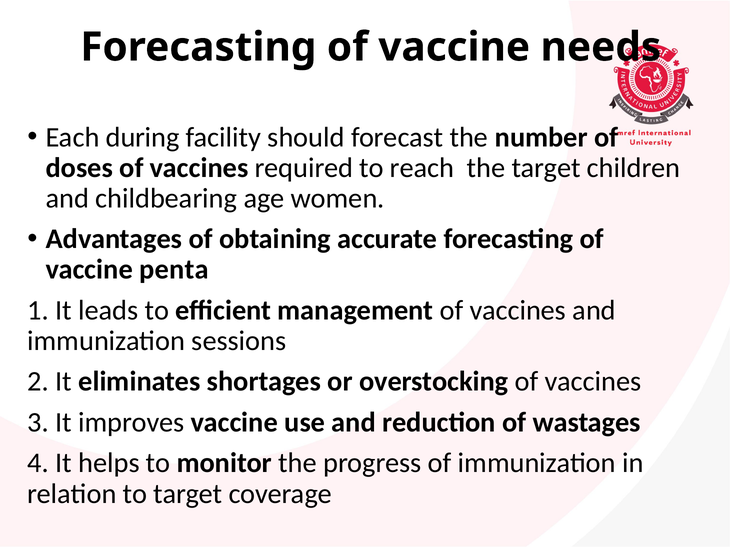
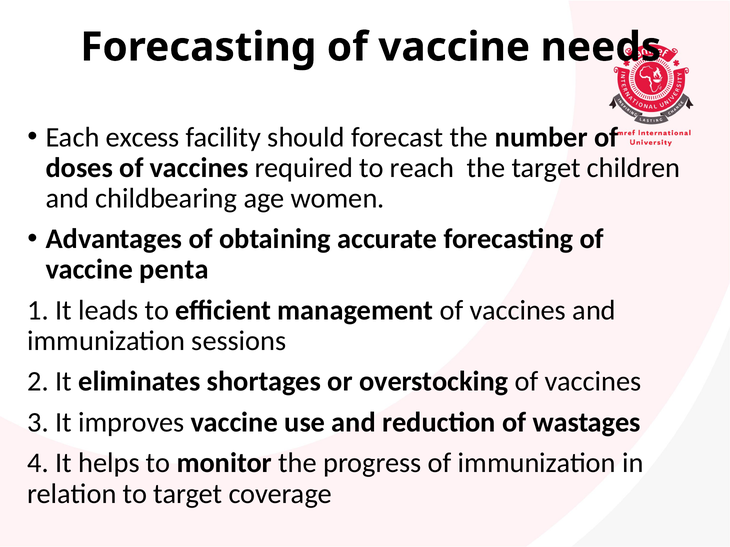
during: during -> excess
